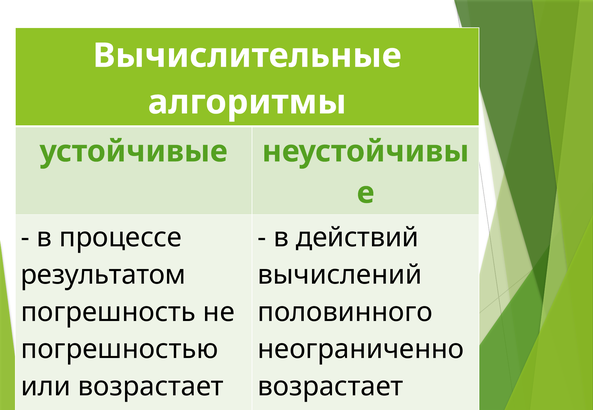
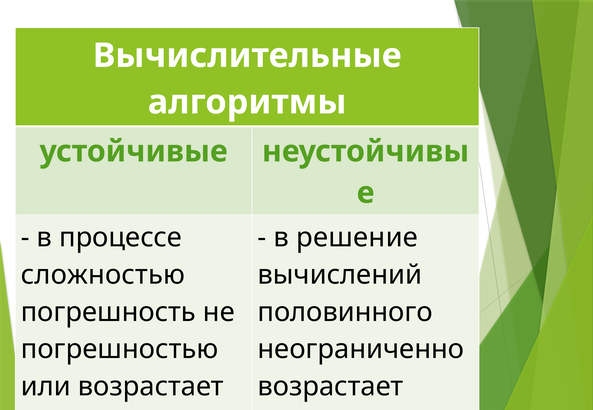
действий: действий -> решение
результатом: результатом -> сложностью
